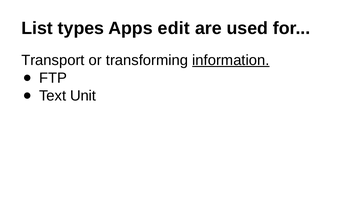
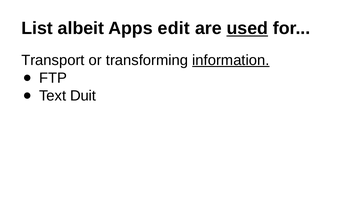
types: types -> albeit
used underline: none -> present
Unit: Unit -> Duit
